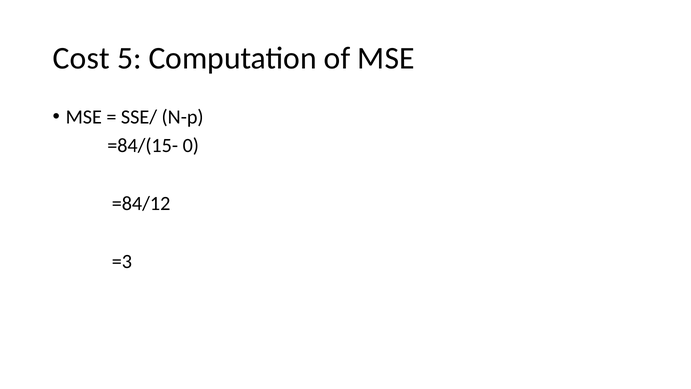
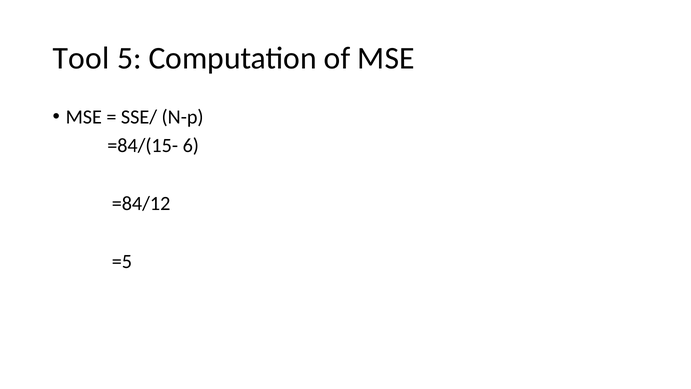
Cost: Cost -> Tool
0: 0 -> 6
=3: =3 -> =5
